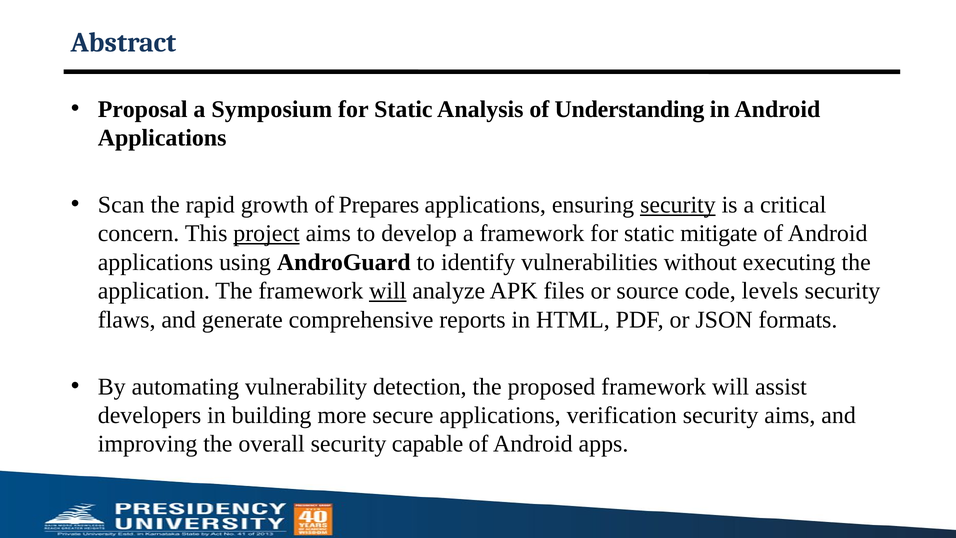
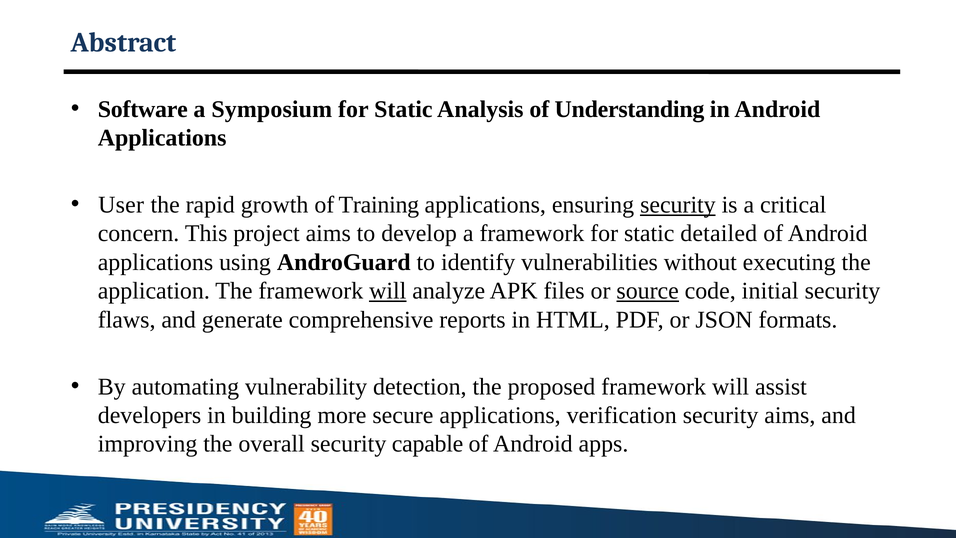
Proposal: Proposal -> Software
Scan: Scan -> User
Prepares: Prepares -> Training
project underline: present -> none
mitigate: mitigate -> detailed
source underline: none -> present
levels: levels -> initial
